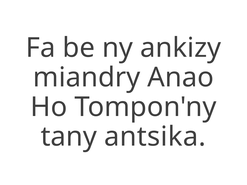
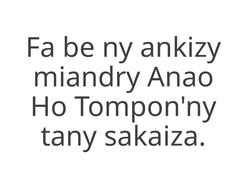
antsika: antsika -> sakaiza
